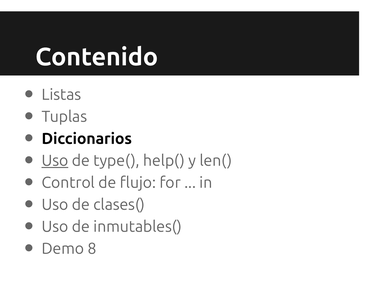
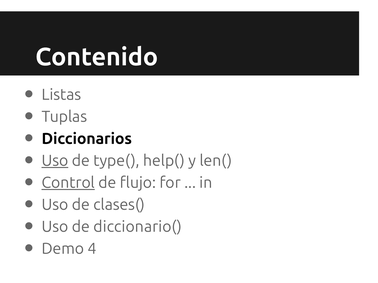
Control underline: none -> present
inmutables(: inmutables( -> diccionario(
8: 8 -> 4
